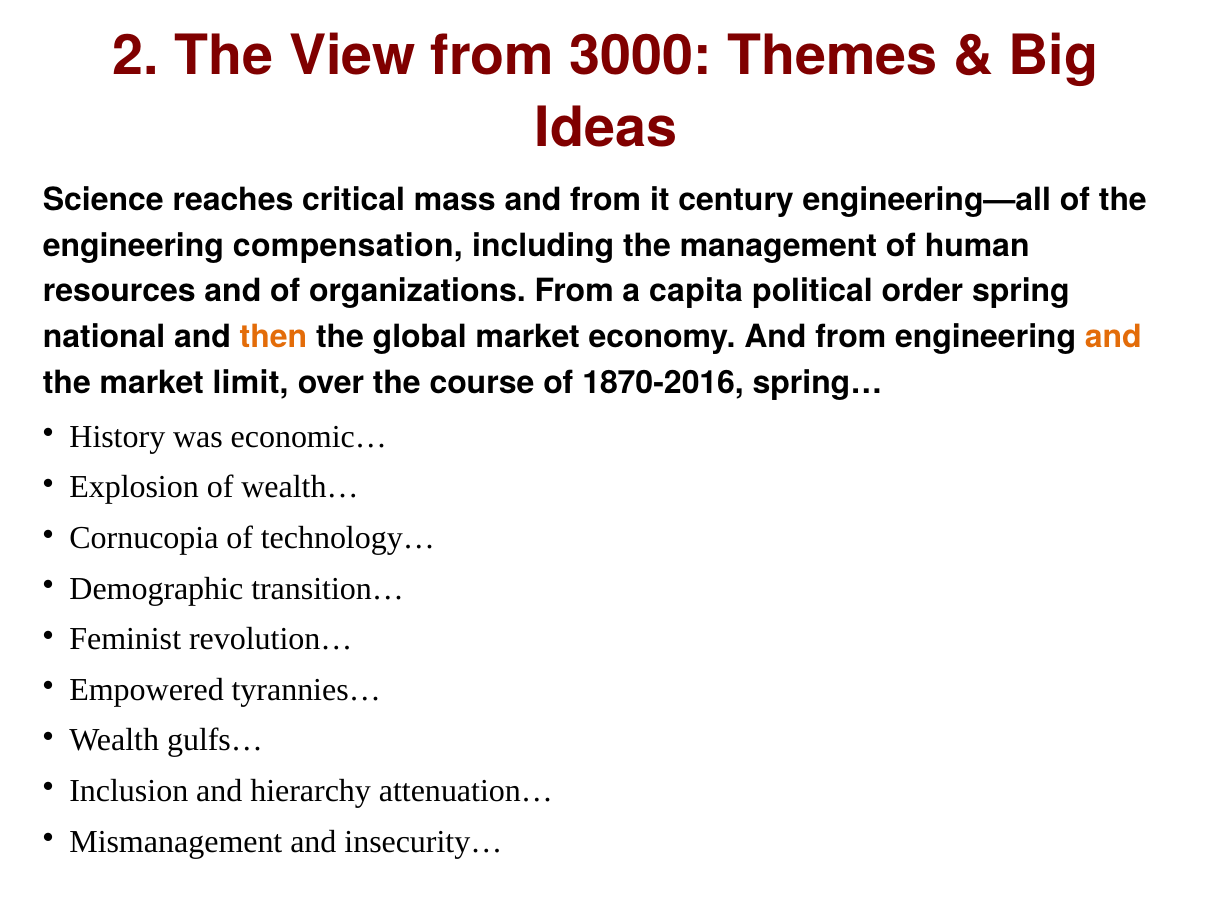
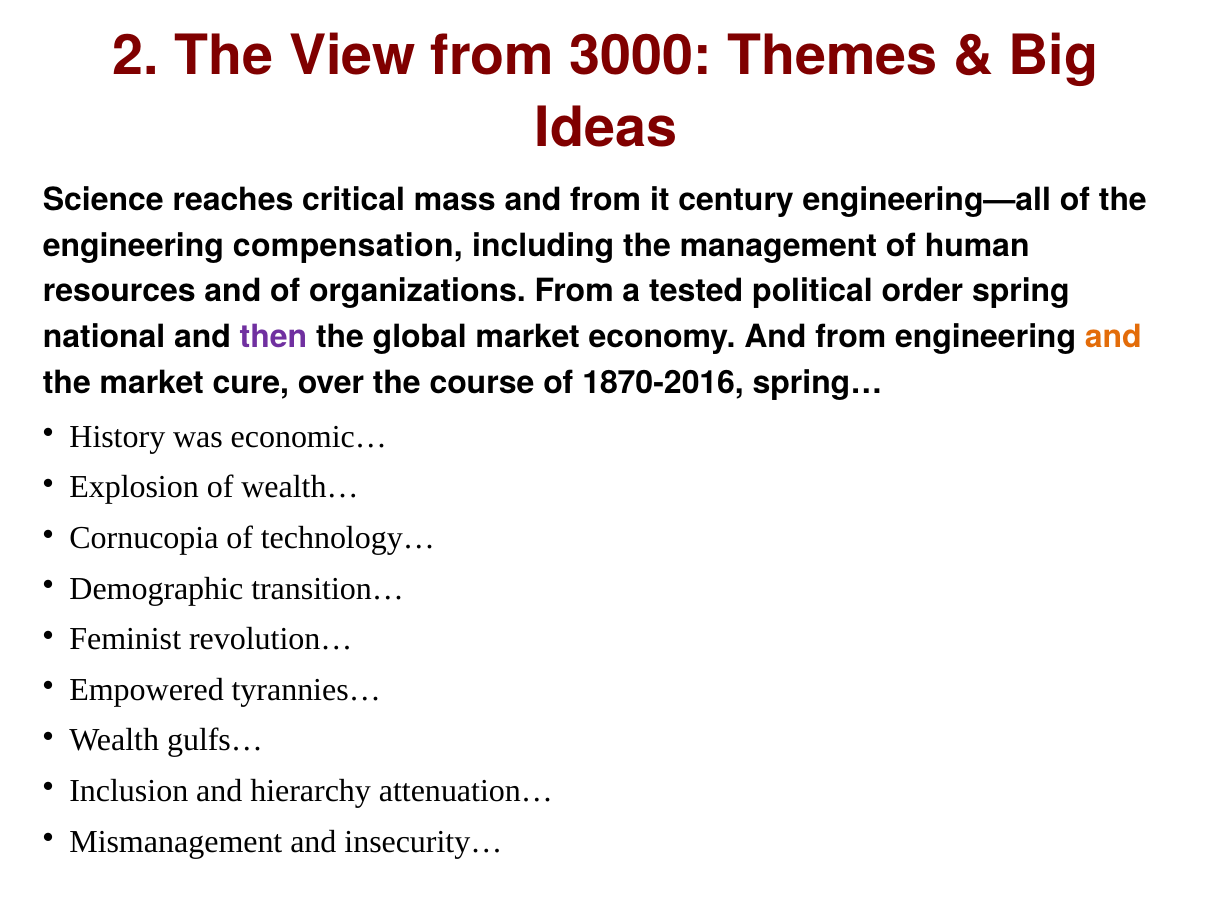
capita: capita -> tested
then colour: orange -> purple
limit: limit -> cure
